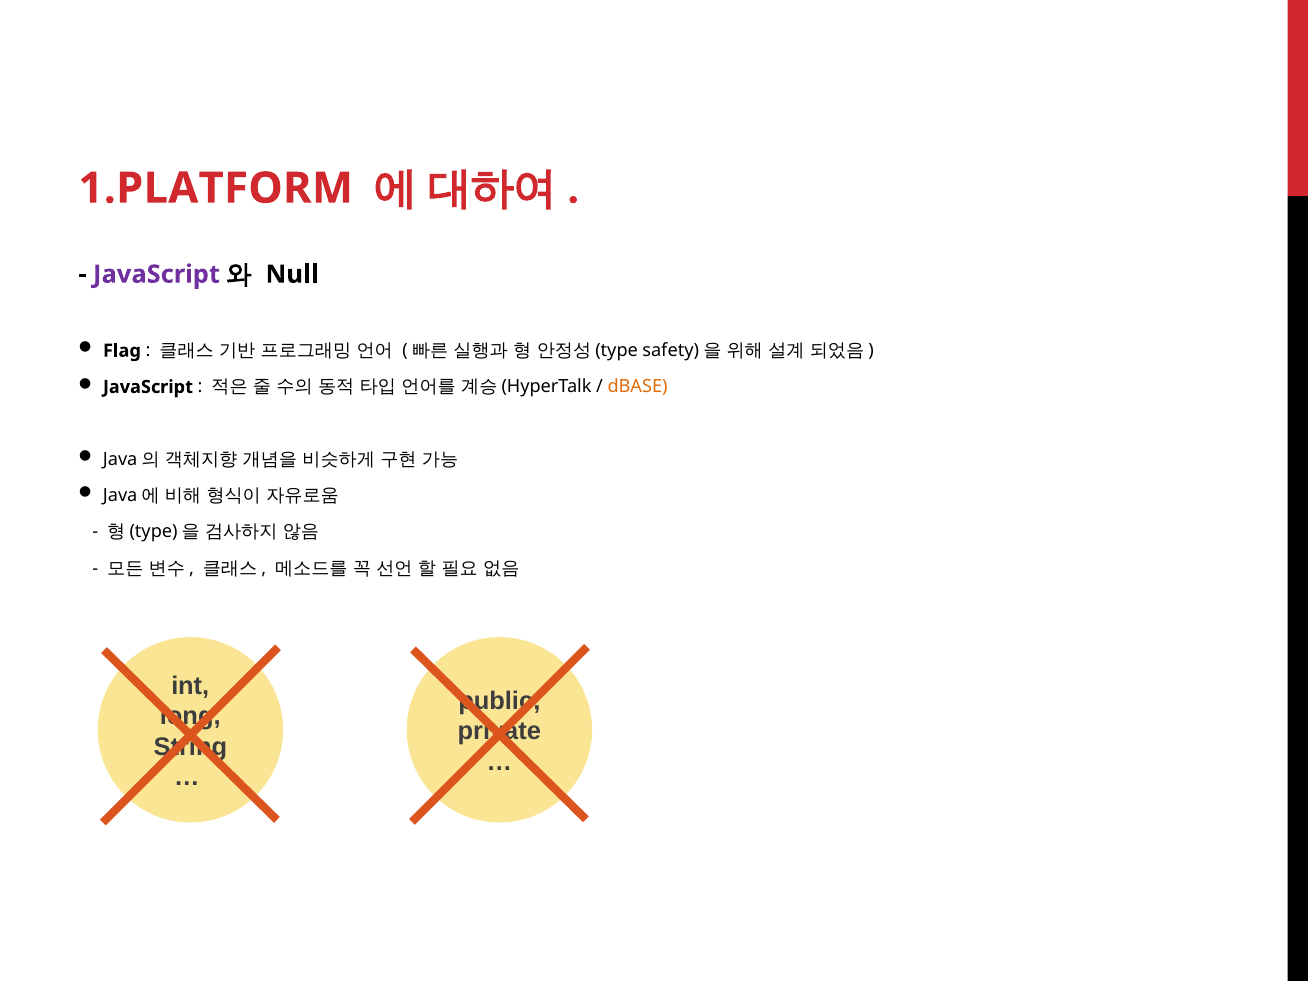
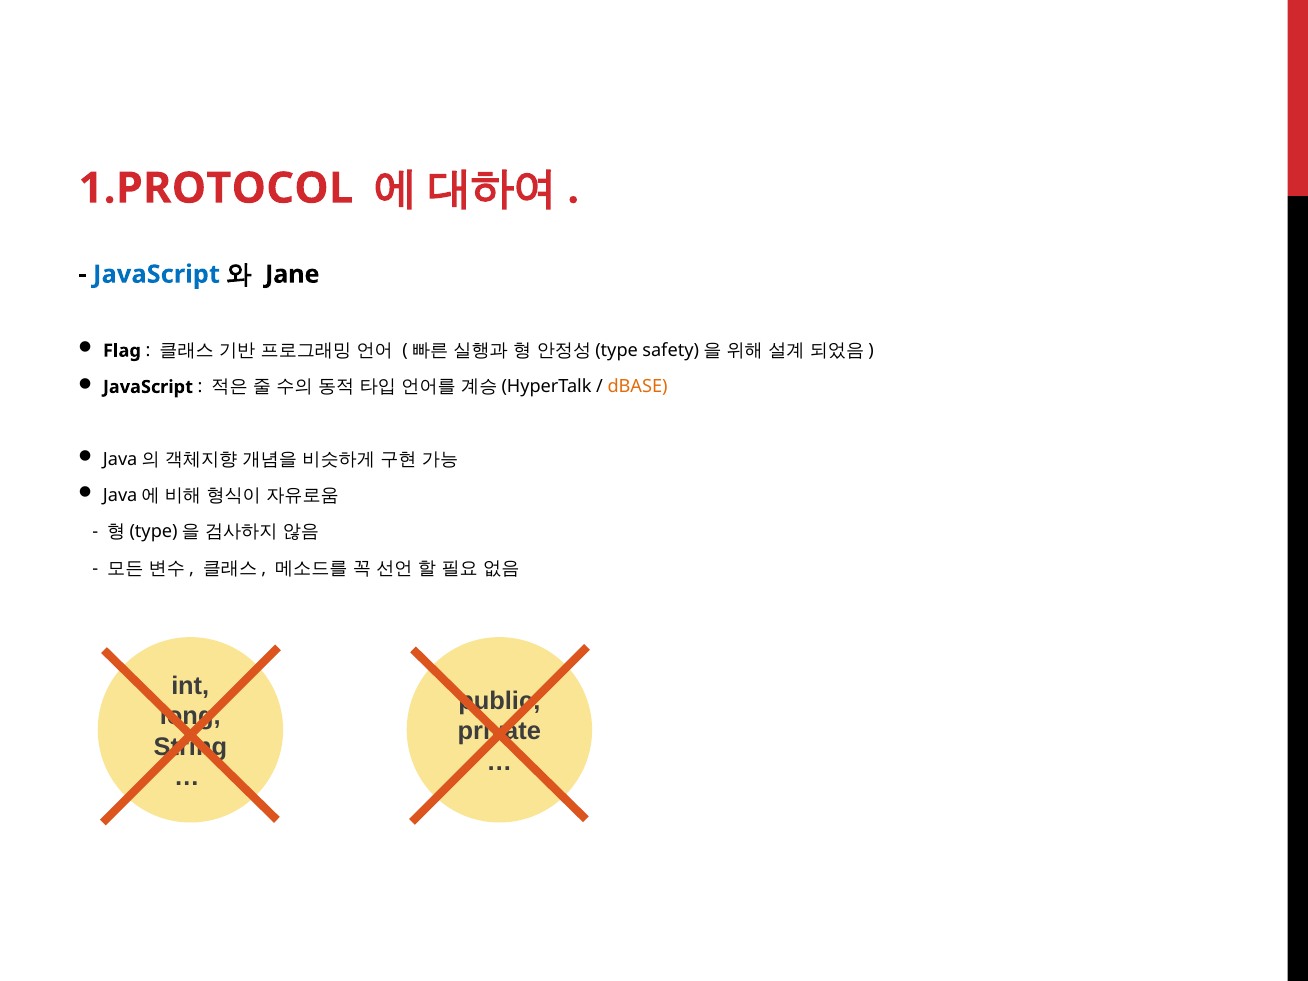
1.PLATFORM: 1.PLATFORM -> 1.PROTOCOL
JavaScript at (157, 274) colour: purple -> blue
Null: Null -> Jane
